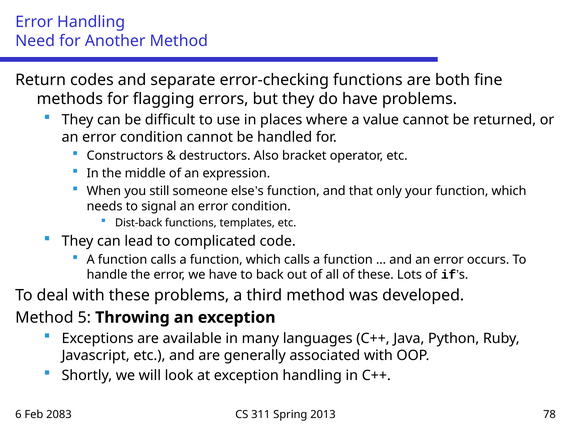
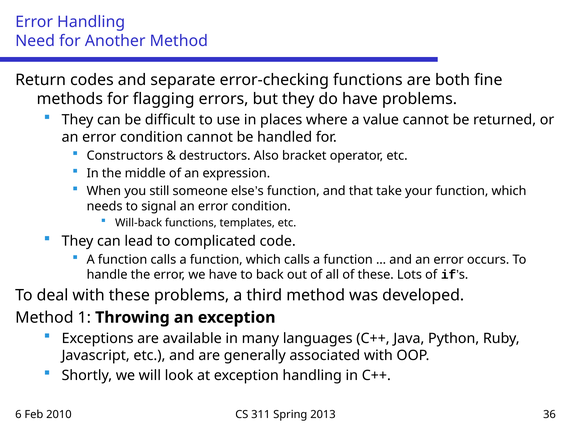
only: only -> take
Dist-back: Dist-back -> Will-back
5: 5 -> 1
2083: 2083 -> 2010
78: 78 -> 36
